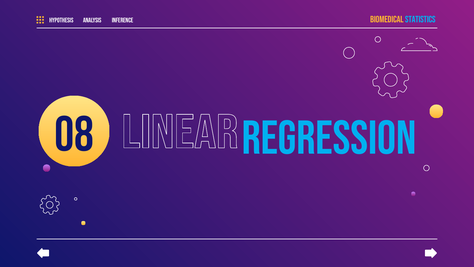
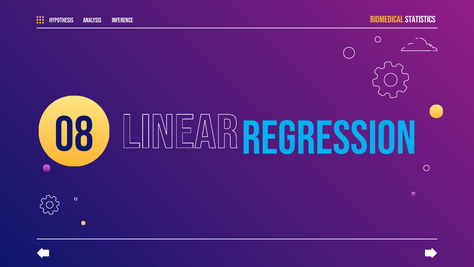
Statistics colour: light blue -> white
